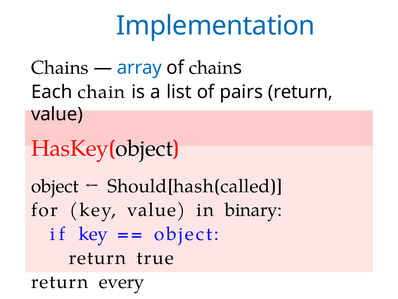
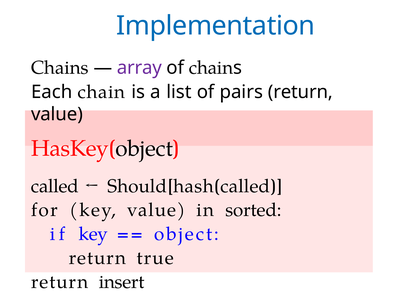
array colour: blue -> purple
object at (55, 186): object -> called
binary: binary -> sorted
every: every -> insert
